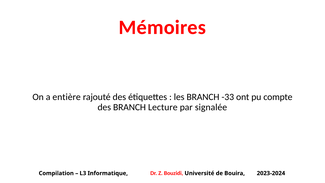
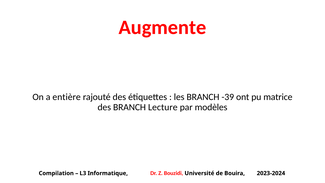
Mémoires: Mémoires -> Augmente
-33: -33 -> -39
compte: compte -> matrice
signalée: signalée -> modèles
